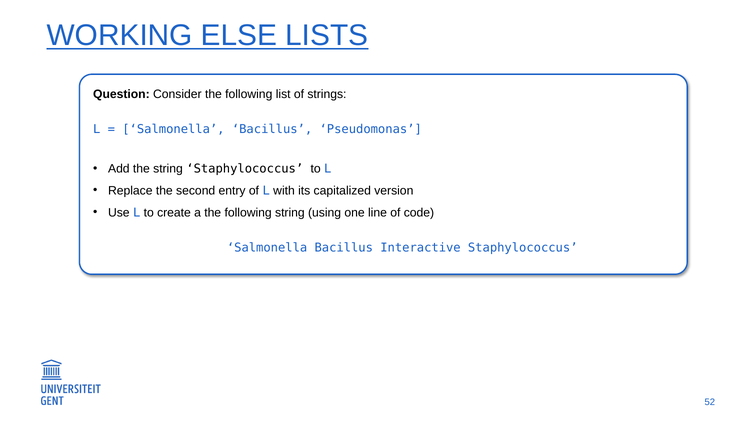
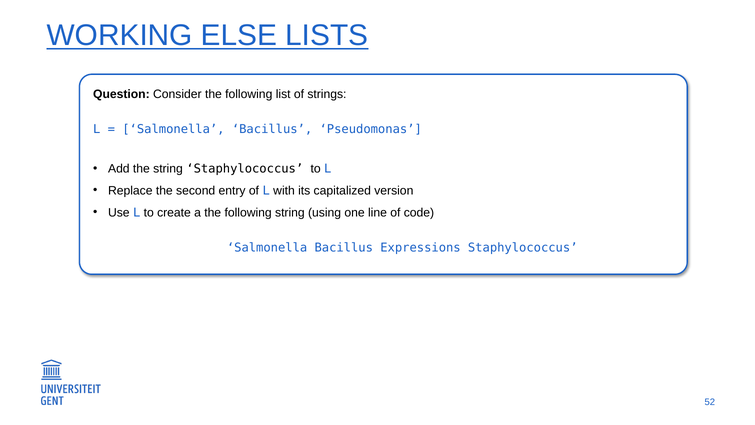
Interactive: Interactive -> Expressions
